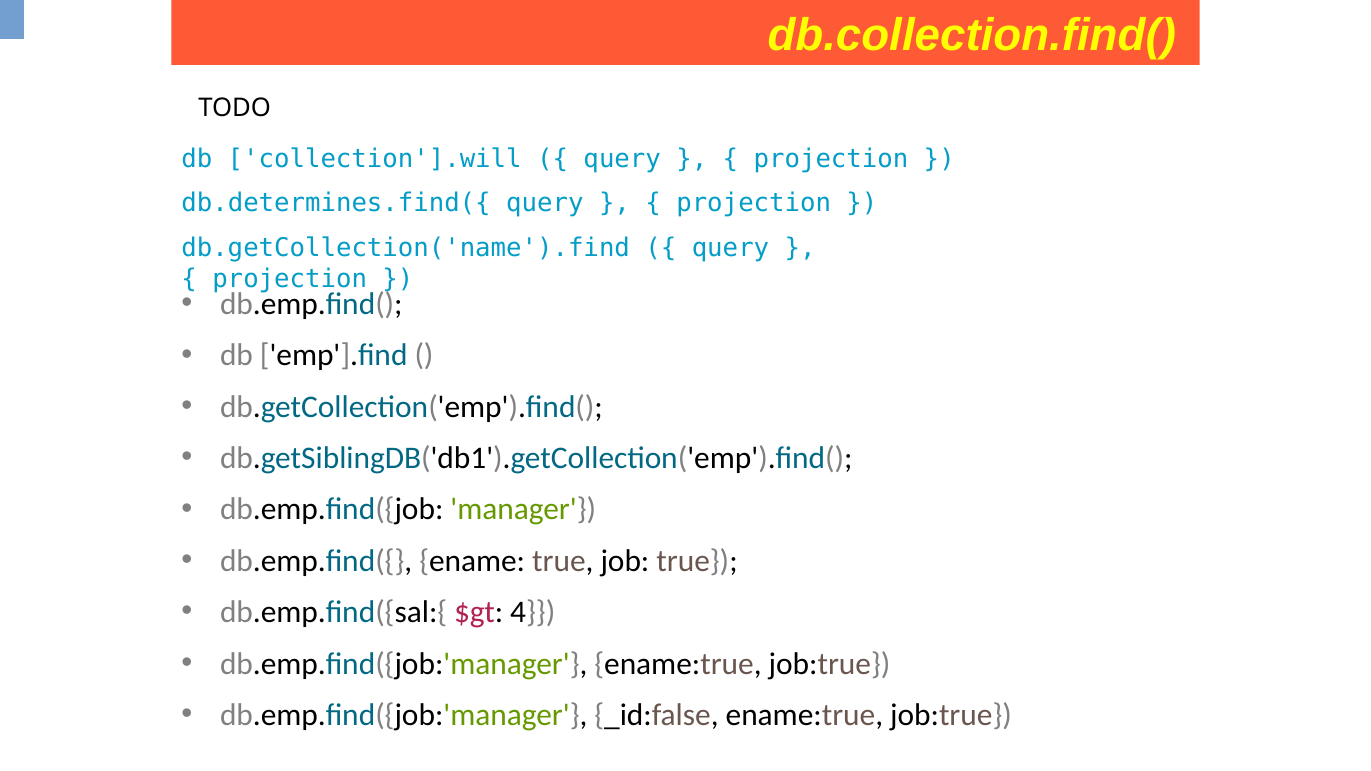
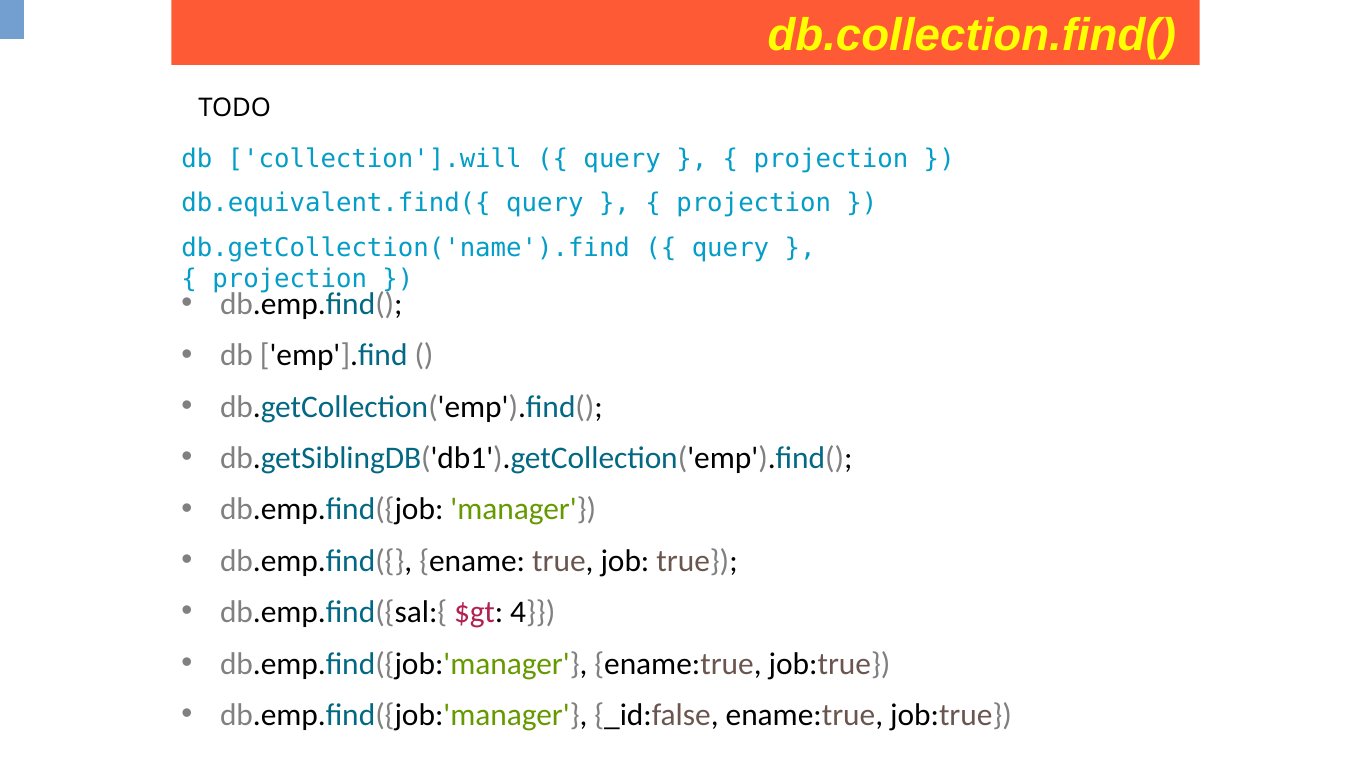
db.determines.find({: db.determines.find({ -> db.equivalent.find({
